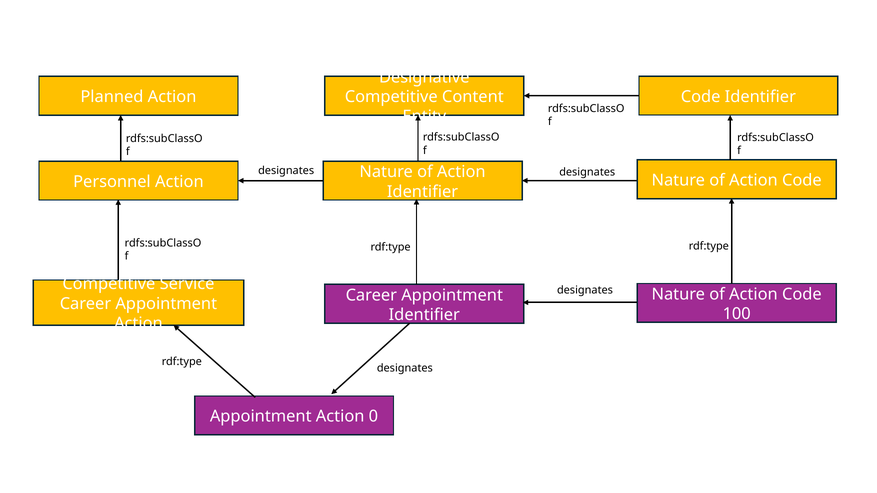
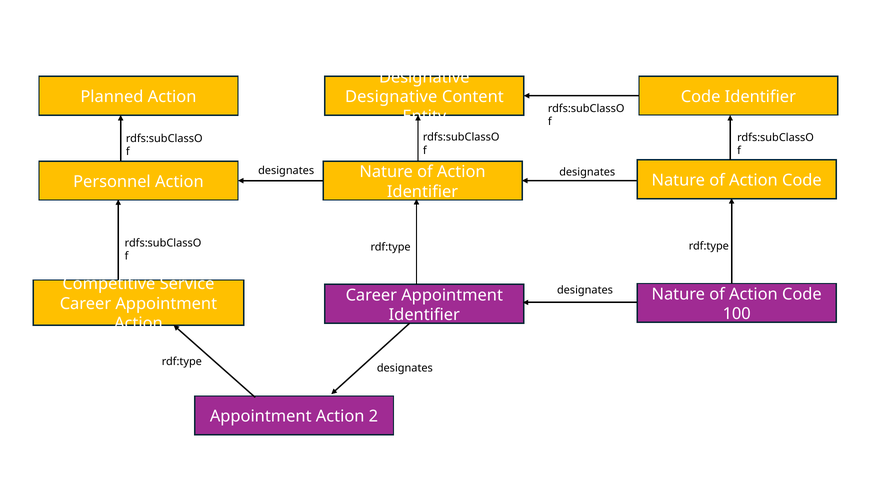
Competitive at (391, 97): Competitive -> Designative
0: 0 -> 2
